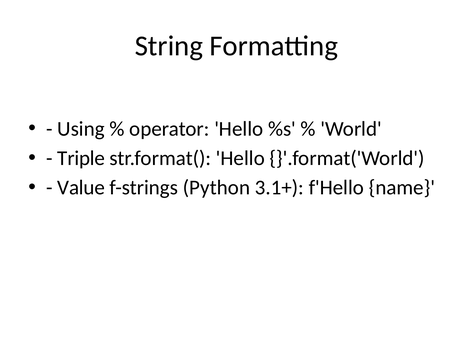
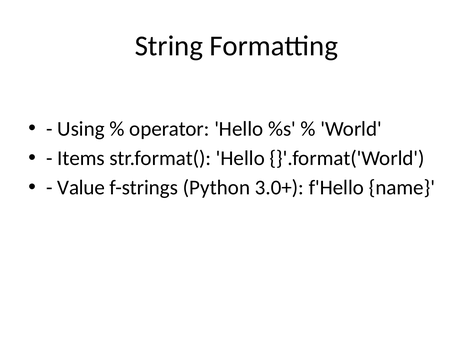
Triple: Triple -> Items
3.1+: 3.1+ -> 3.0+
